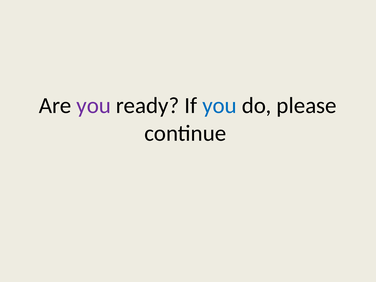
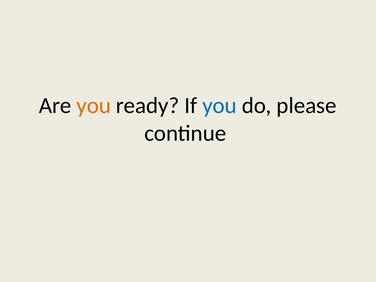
you at (94, 106) colour: purple -> orange
